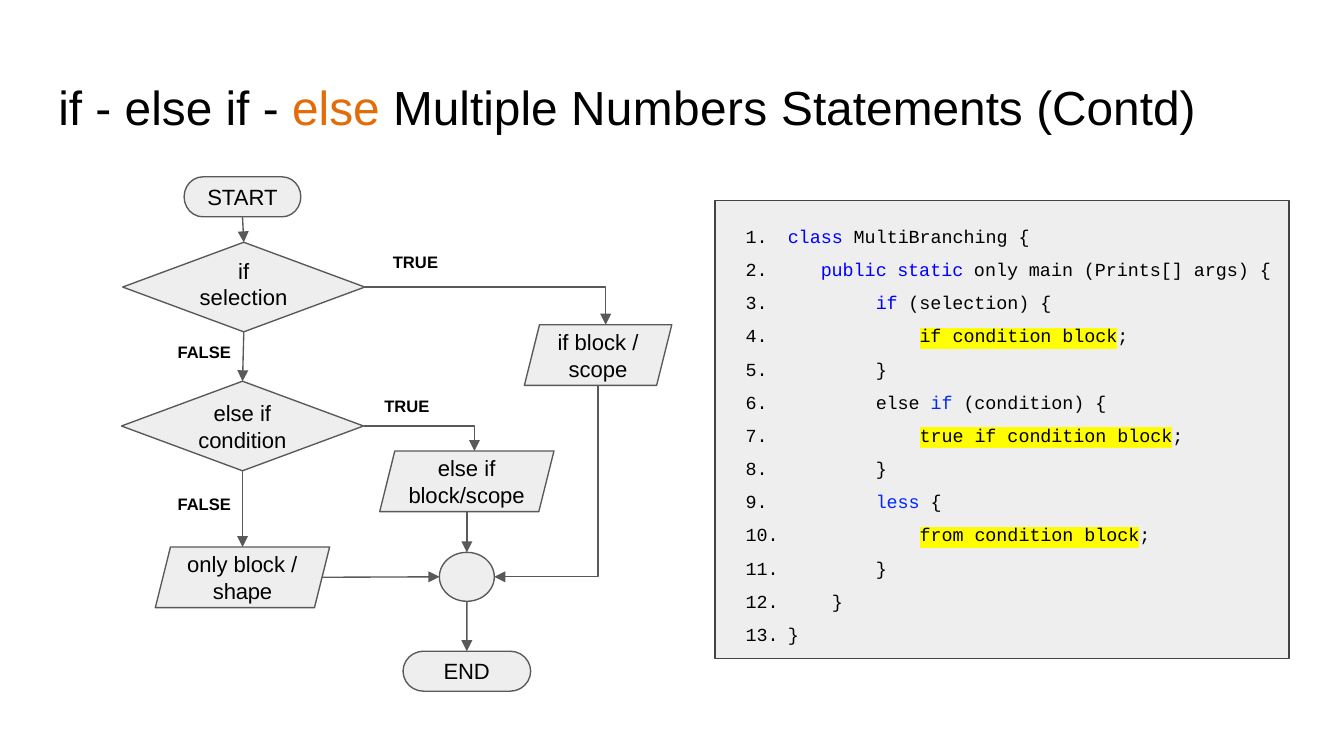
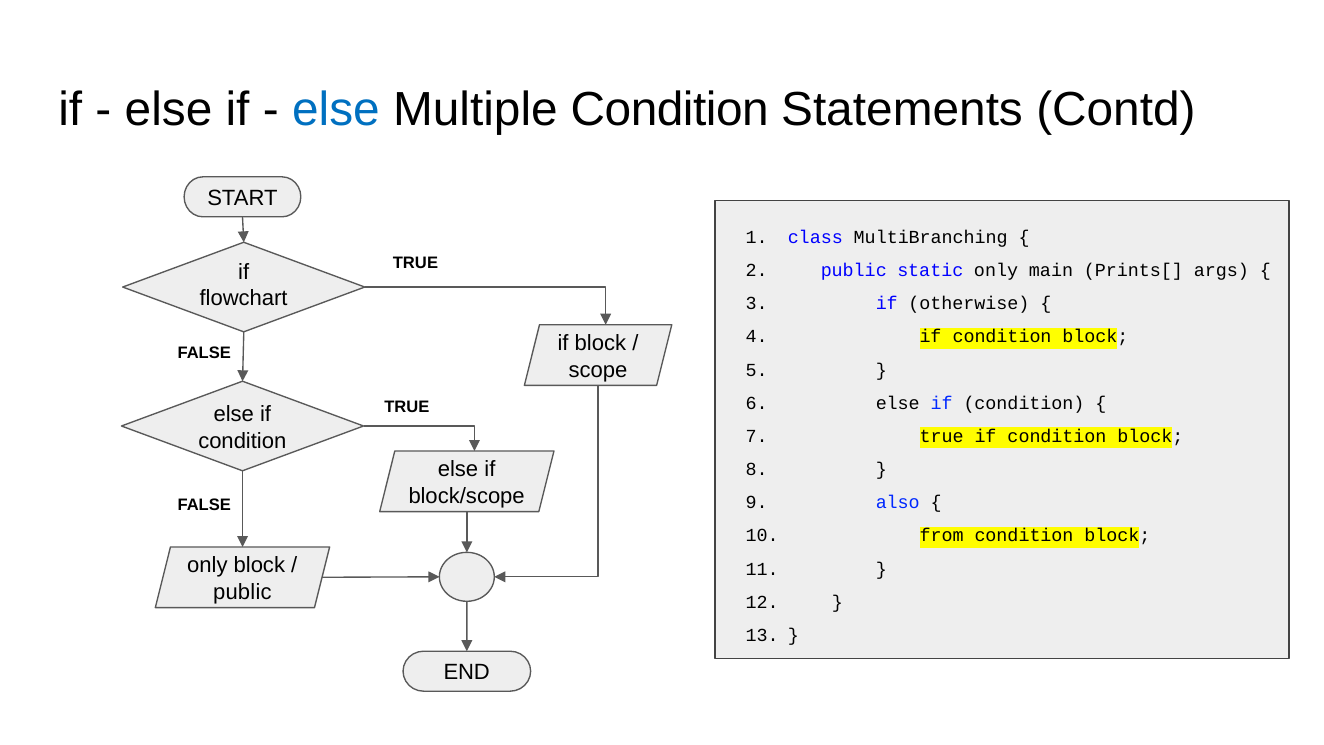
else at (336, 110) colour: orange -> blue
Multiple Numbers: Numbers -> Condition
selection at (244, 298): selection -> flowchart
selection at (969, 304): selection -> otherwise
less: less -> also
shape at (243, 592): shape -> public
